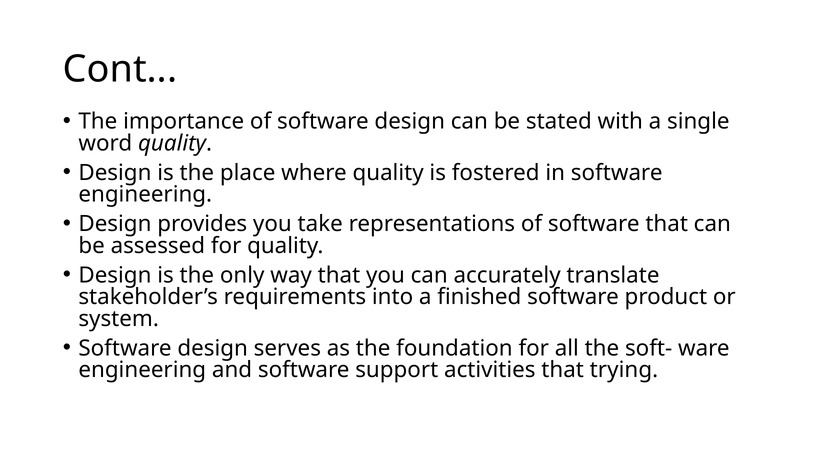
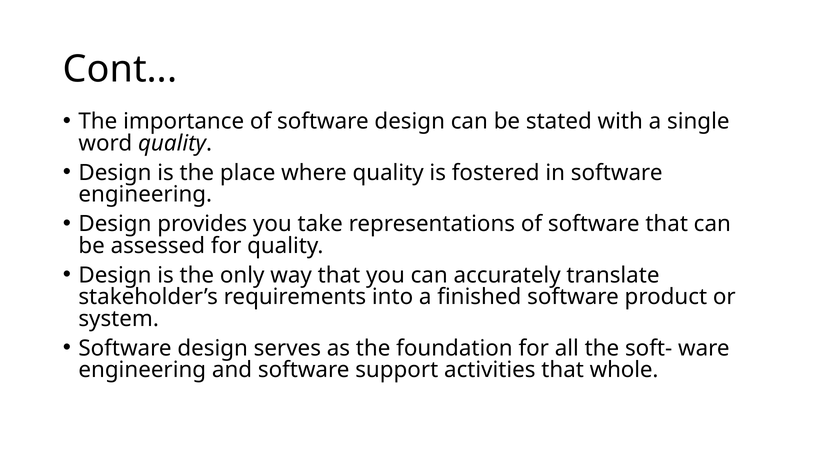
trying: trying -> whole
